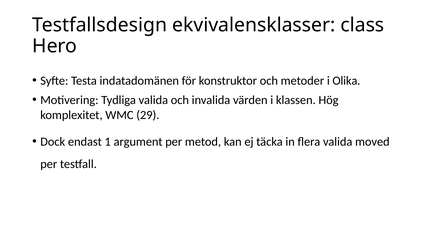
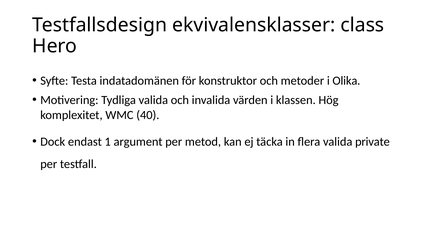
29: 29 -> 40
moved: moved -> private
